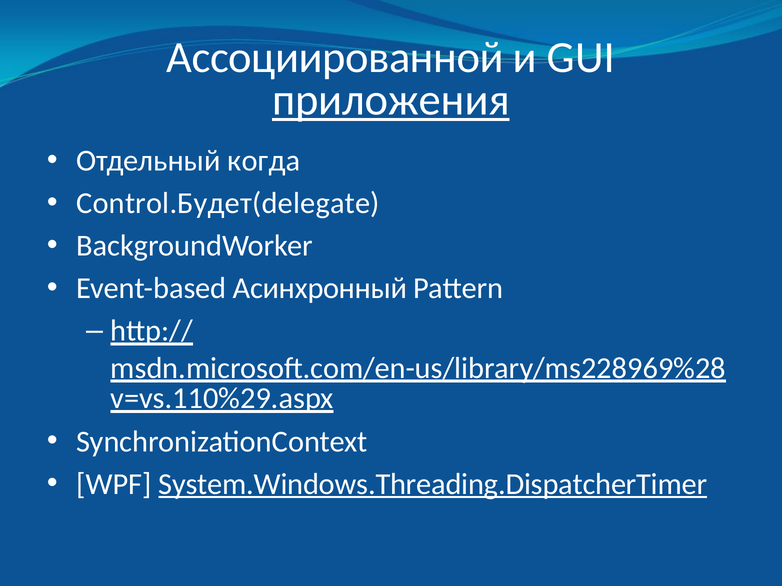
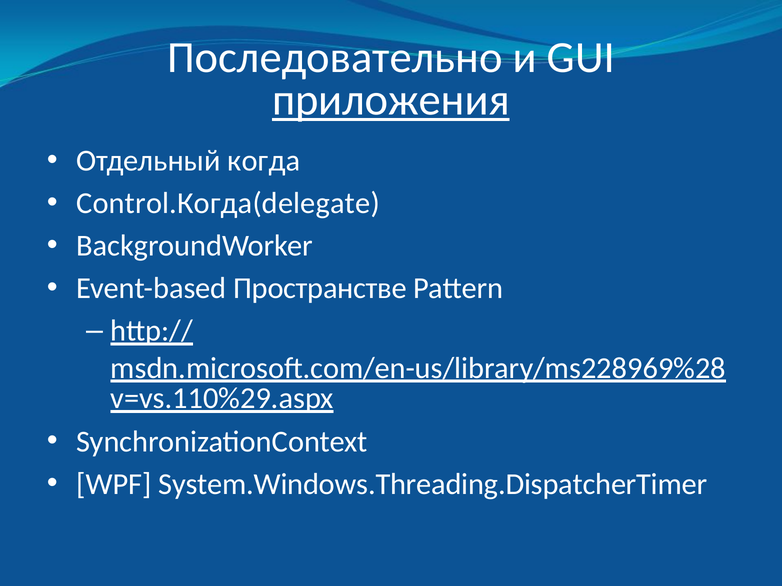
Ассоциированной: Ассоциированной -> Последовательно
Control.Будет(delegate: Control.Будет(delegate -> Control.Когда(delegate
Асинхронный: Асинхронный -> Пространстве
System.Windows.Threading.DispatcherTimer underline: present -> none
